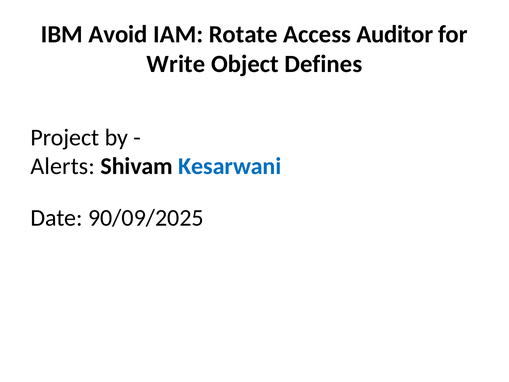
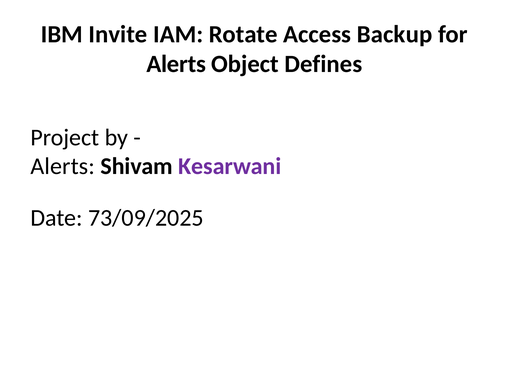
Avoid: Avoid -> Invite
Auditor: Auditor -> Backup
Write at (176, 64): Write -> Alerts
Kesarwani colour: blue -> purple
90/09/2025: 90/09/2025 -> 73/09/2025
